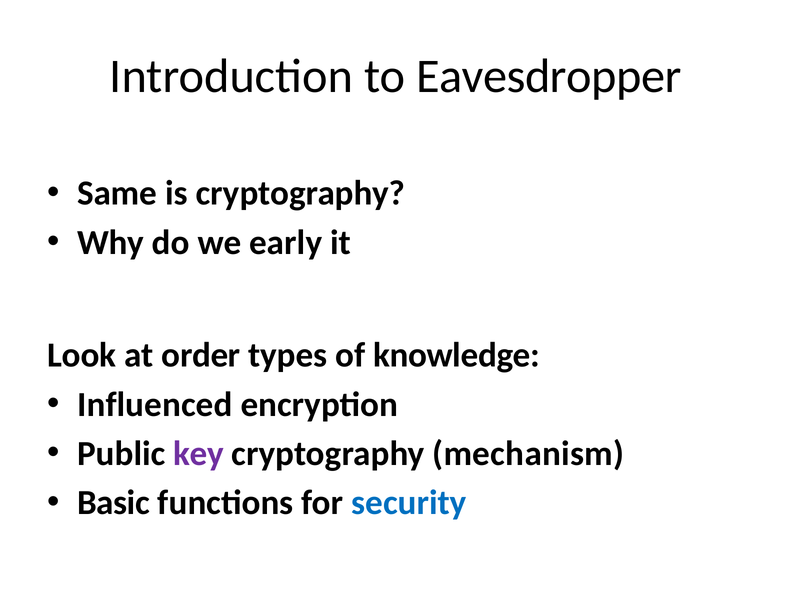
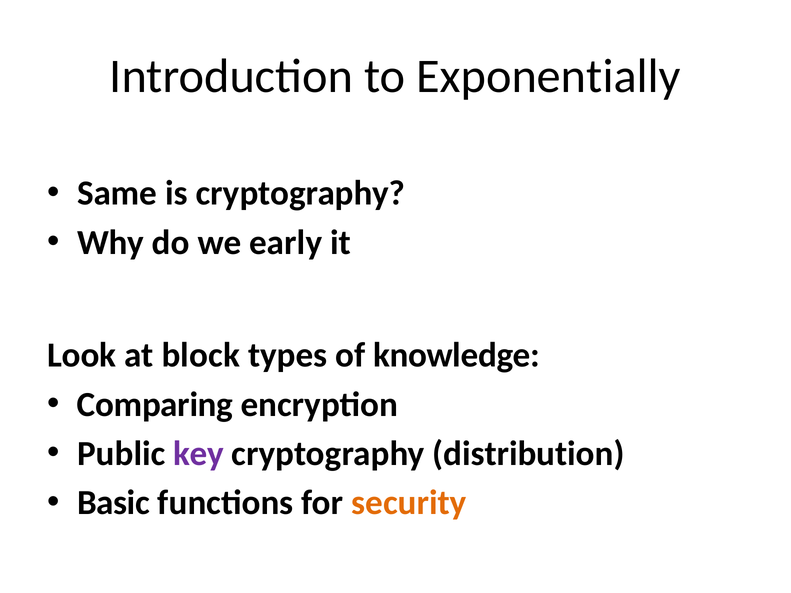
Eavesdropper: Eavesdropper -> Exponentially
order: order -> block
Influenced: Influenced -> Comparing
mechanism: mechanism -> distribution
security colour: blue -> orange
